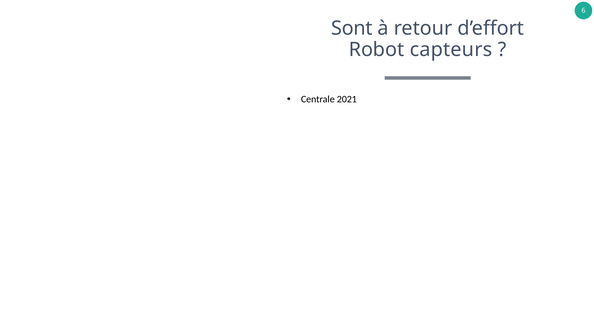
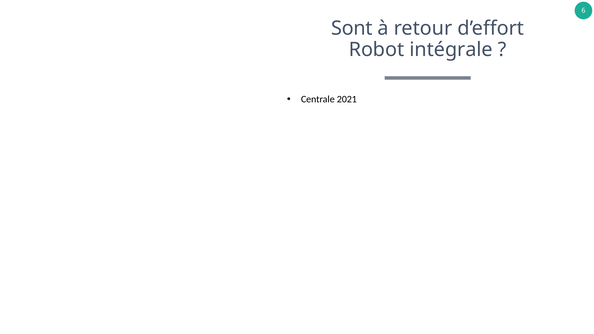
capteurs: capteurs -> intégrale
